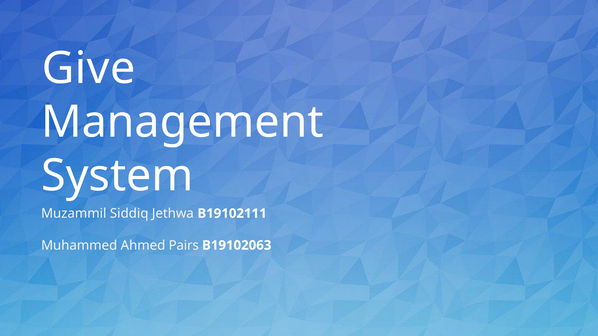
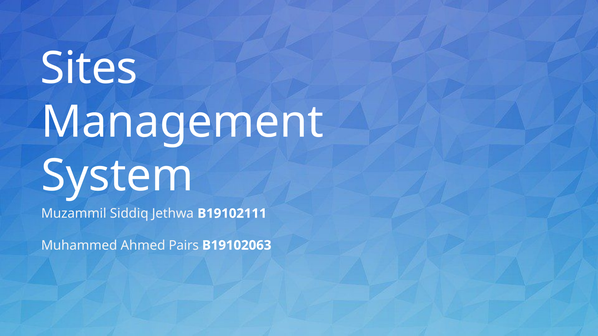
Give: Give -> Sites
